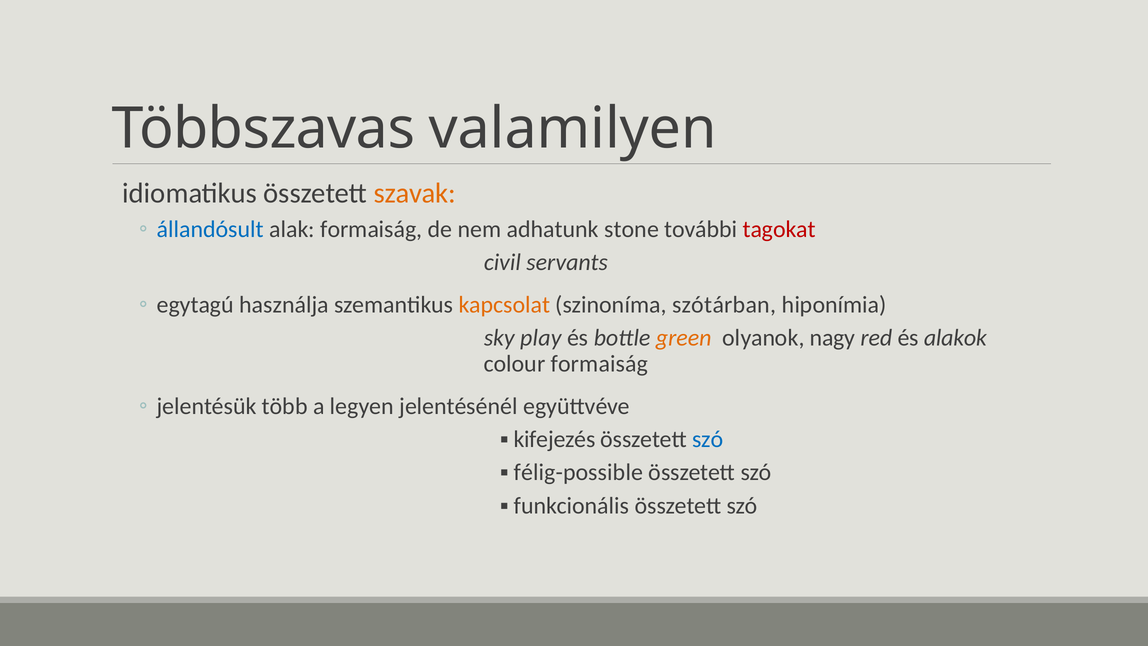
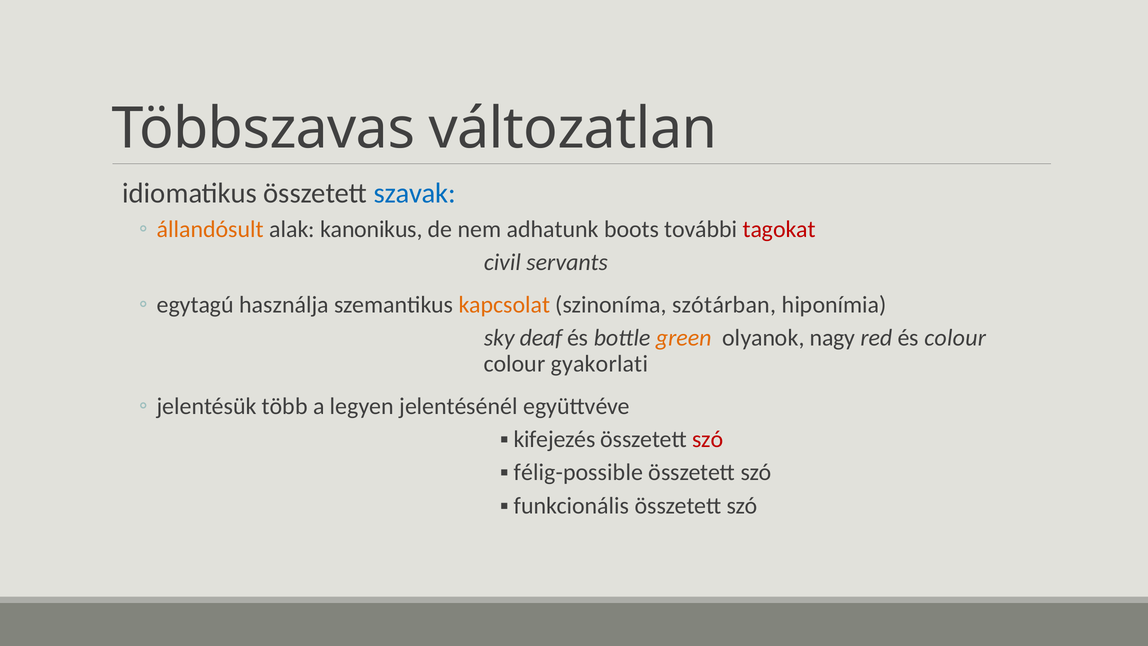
valamilyen: valamilyen -> változatlan
szavak colour: orange -> blue
állandósult colour: blue -> orange
alak formaiság: formaiság -> kanonikus
stone: stone -> boots
play: play -> deaf
és alakok: alakok -> colour
colour formaiság: formaiság -> gyakorlati
szó at (708, 439) colour: blue -> red
